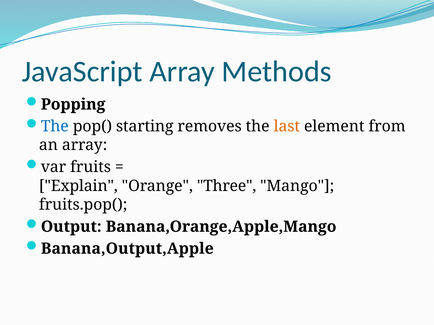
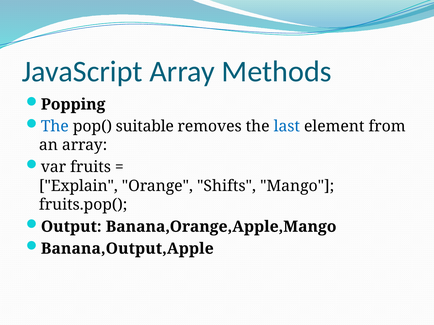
starting: starting -> suitable
last colour: orange -> blue
Three: Three -> Shifts
